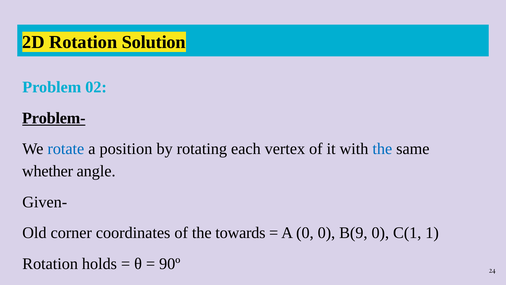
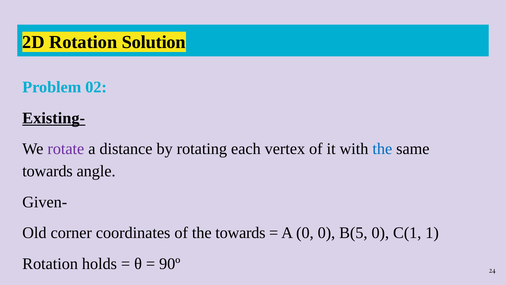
Problem-: Problem- -> Existing-
rotate colour: blue -> purple
position: position -> distance
whether at (48, 171): whether -> towards
B(9: B(9 -> B(5
